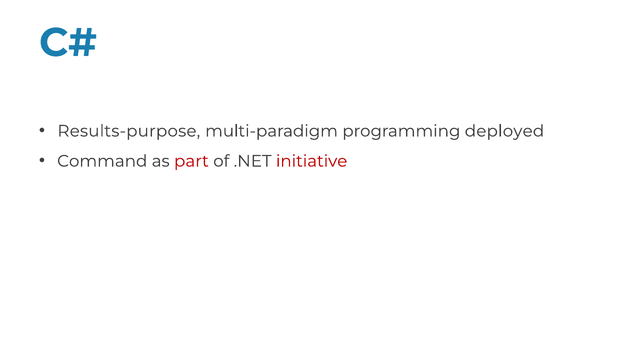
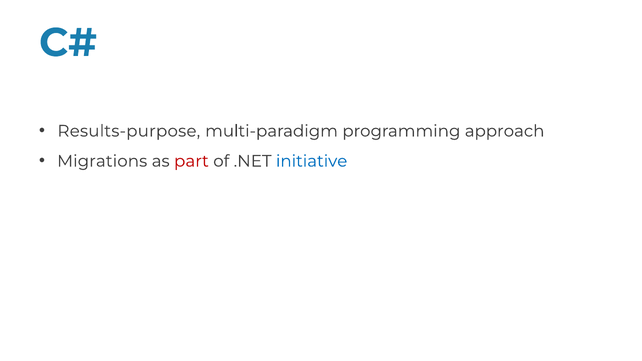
deployed: deployed -> approach
Command: Command -> Migrations
initiative colour: red -> blue
